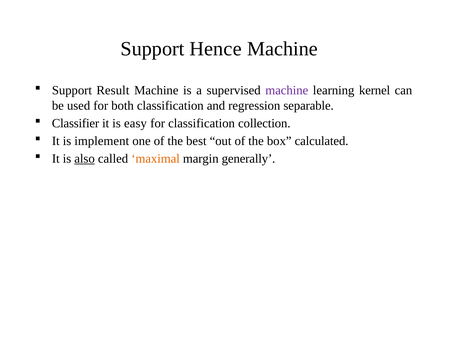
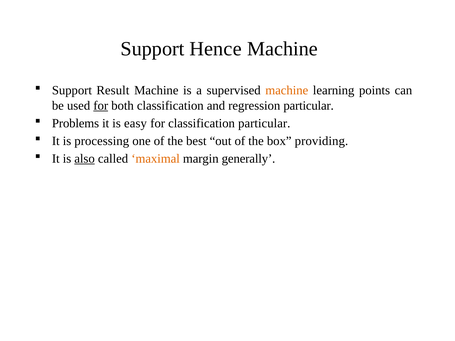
machine at (287, 90) colour: purple -> orange
kernel: kernel -> points
for at (101, 106) underline: none -> present
regression separable: separable -> particular
Classifier: Classifier -> Problems
classification collection: collection -> particular
implement: implement -> processing
calculated: calculated -> providing
